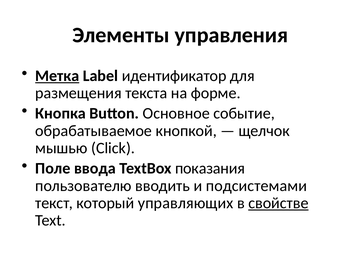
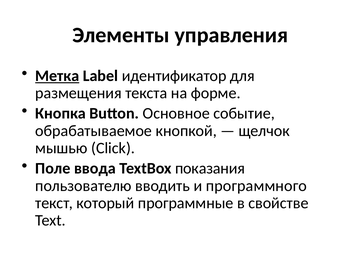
подсистемами: подсистемами -> программного
управляющих: управляющих -> программные
свойстве underline: present -> none
